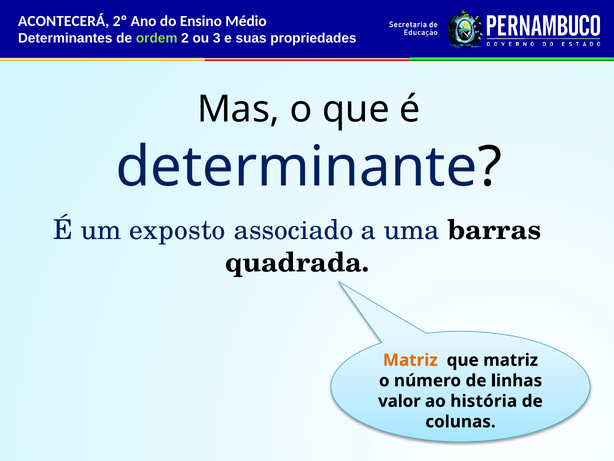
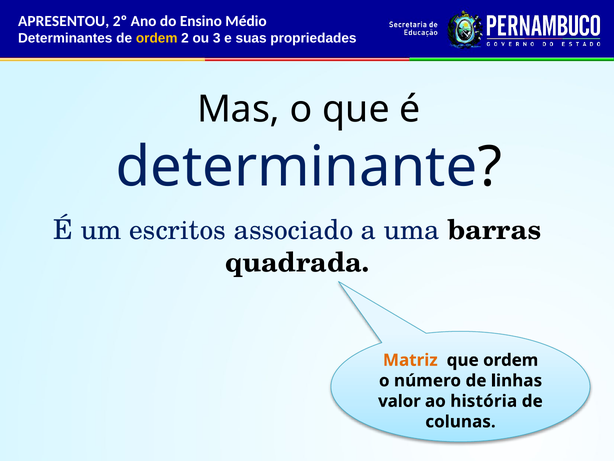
ACONTECERÁ: ACONTECERÁ -> APRESENTOU
ordem at (157, 38) colour: light green -> yellow
exposto: exposto -> escritos
que matriz: matriz -> ordem
